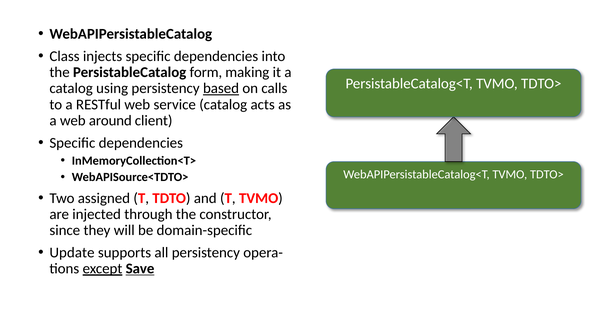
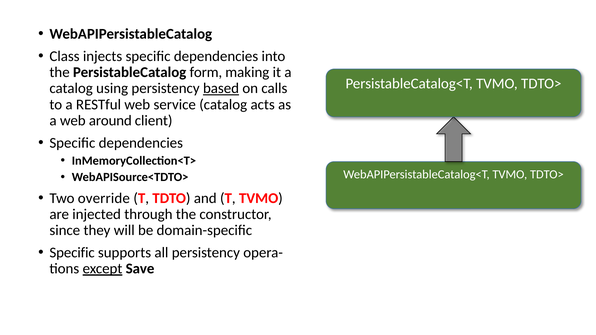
assigned: assigned -> override
Update at (72, 253): Update -> Specific
Save underline: present -> none
